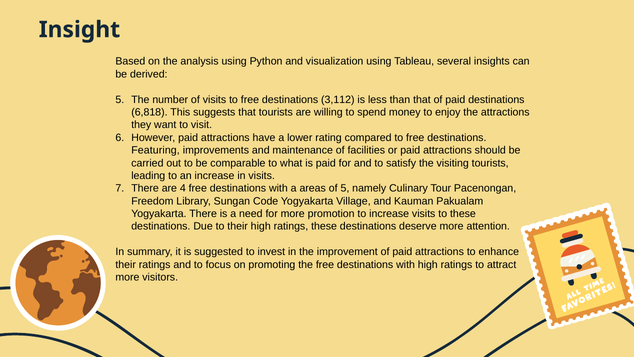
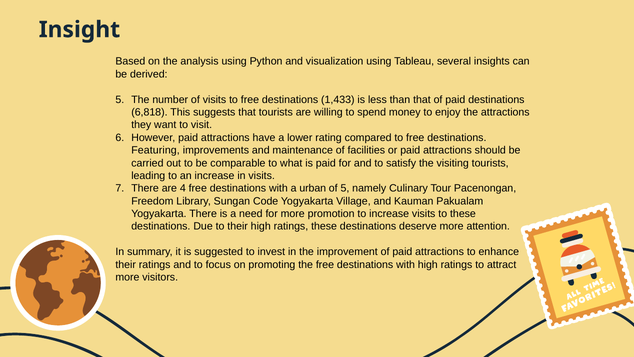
3,112: 3,112 -> 1,433
areas: areas -> urban
